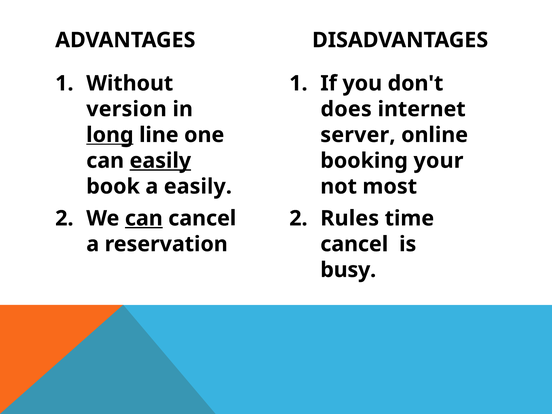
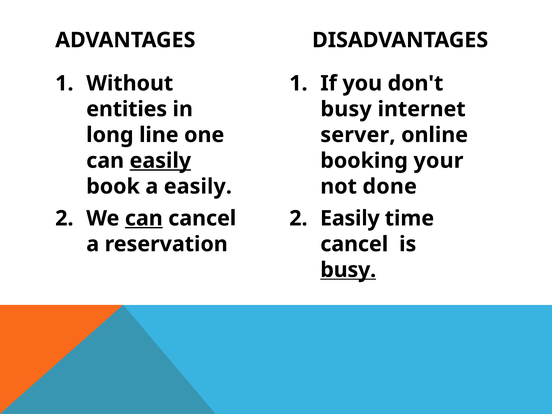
version: version -> entities
does at (346, 109): does -> busy
long underline: present -> none
most: most -> done
Rules at (350, 218): Rules -> Easily
busy at (348, 270) underline: none -> present
